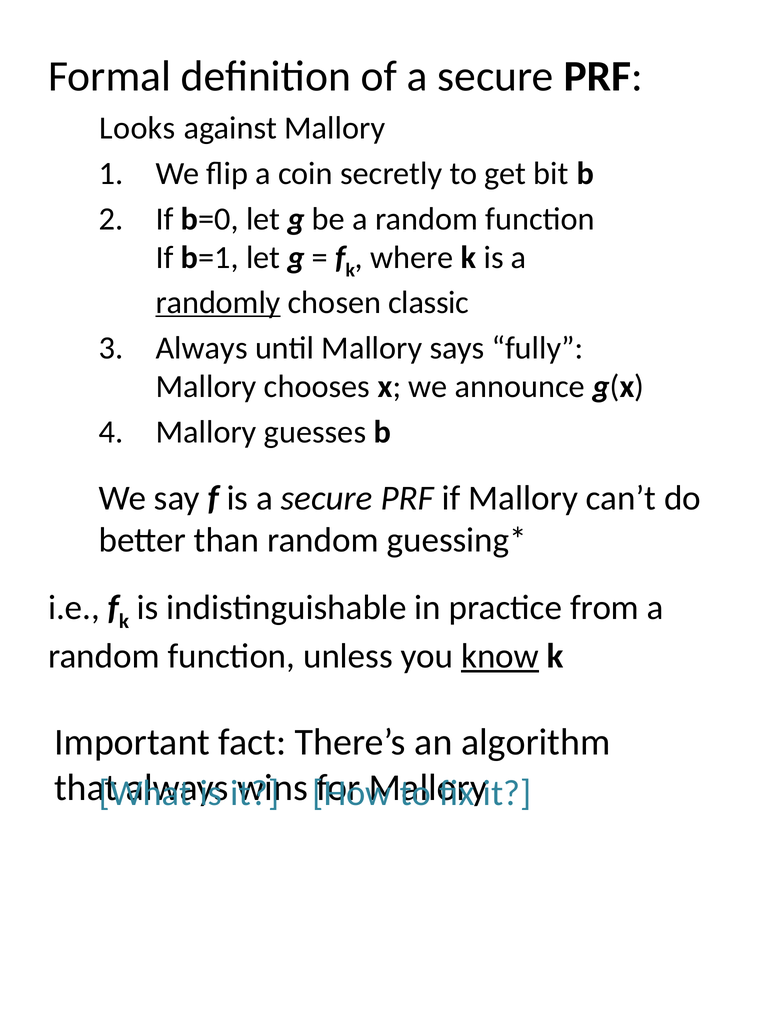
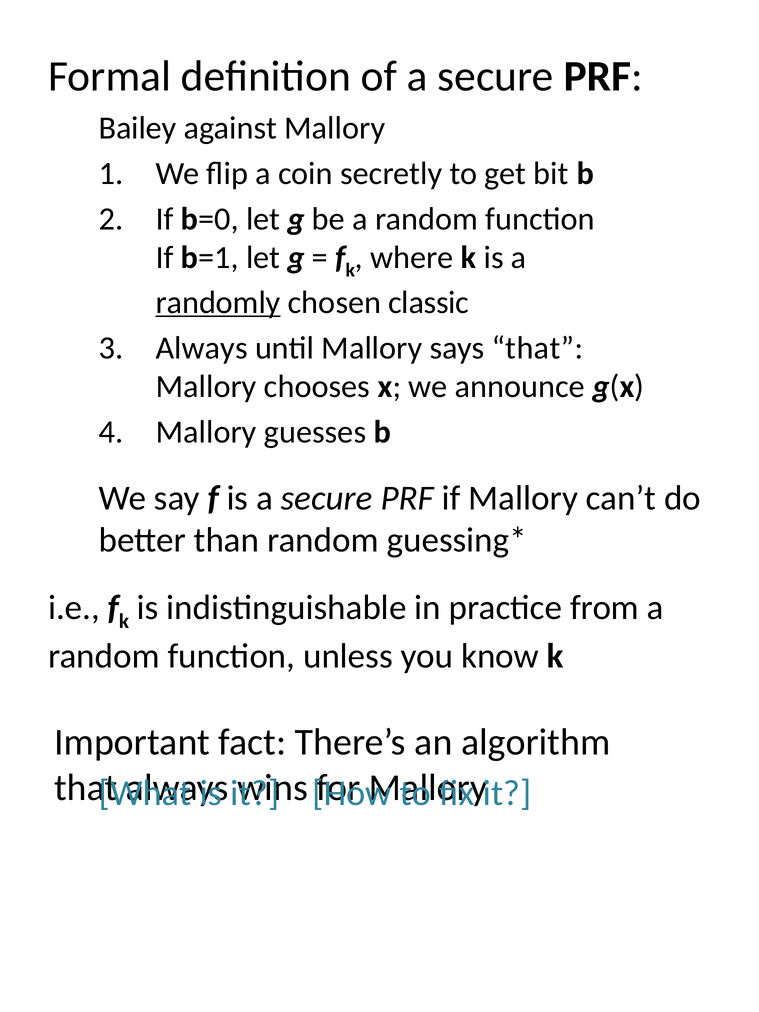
Looks: Looks -> Bailey
says fully: fully -> that
know underline: present -> none
